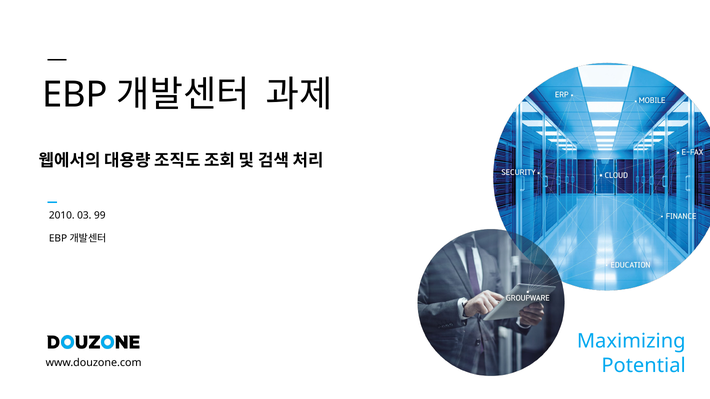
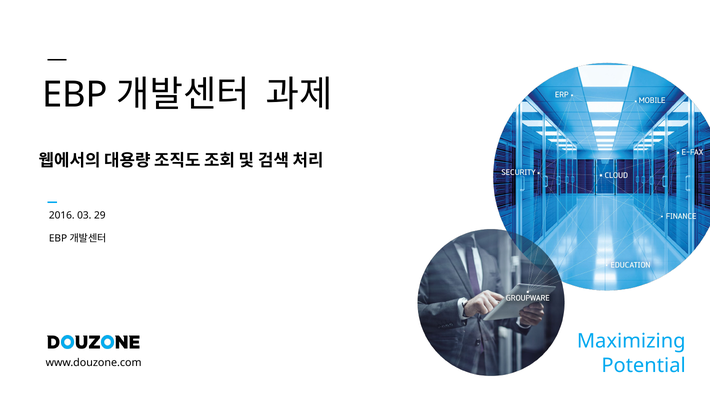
2010: 2010 -> 2016
99: 99 -> 29
